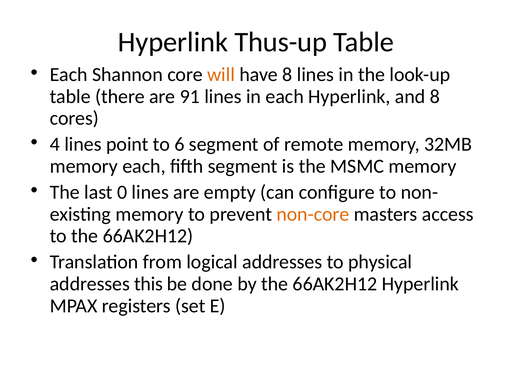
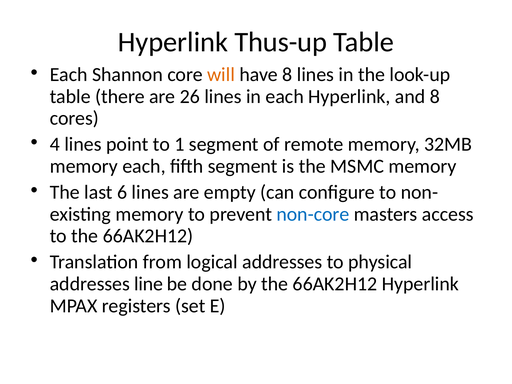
91: 91 -> 26
6: 6 -> 1
0: 0 -> 6
non-core colour: orange -> blue
this: this -> line
